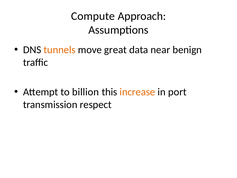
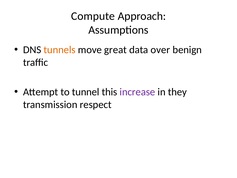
near: near -> over
billion: billion -> tunnel
increase colour: orange -> purple
port: port -> they
